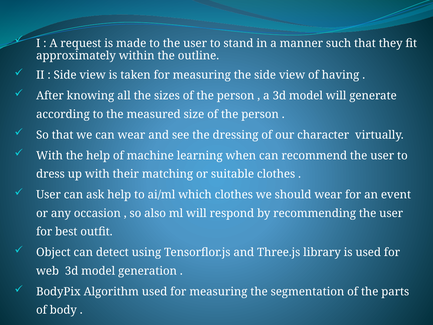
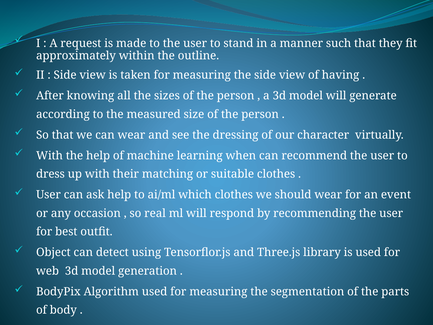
also: also -> real
